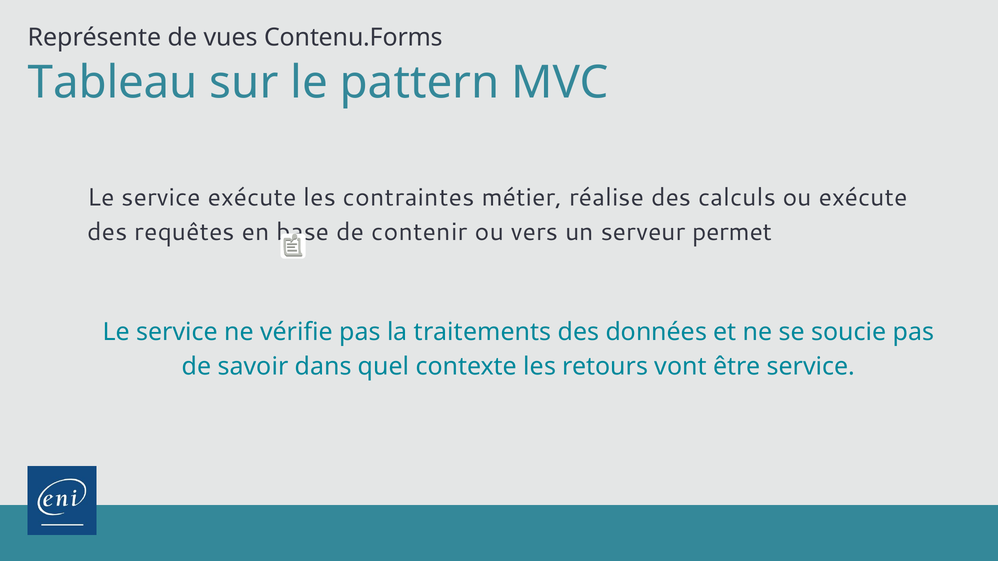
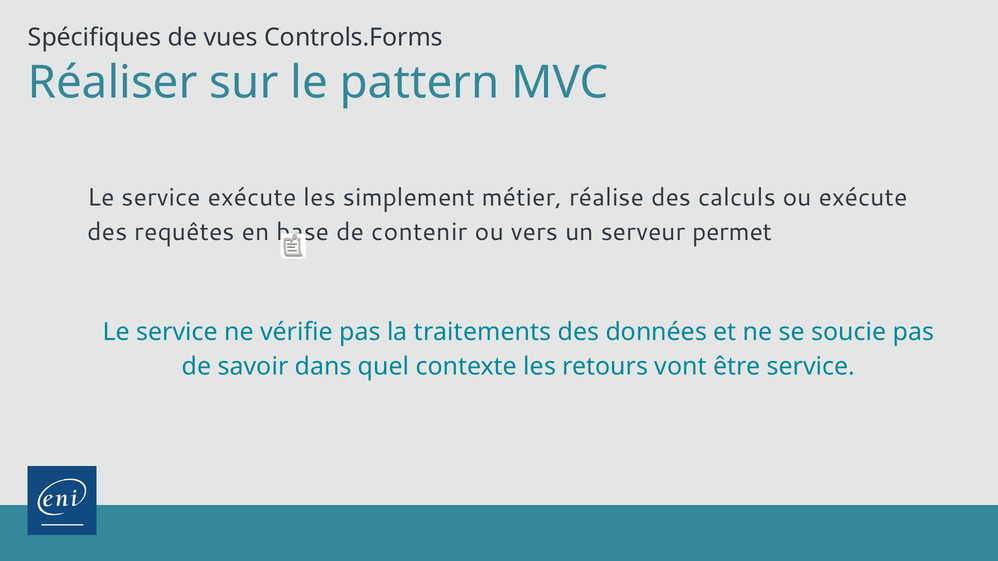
Représente: Représente -> Spécifiques
Contenu.Forms: Contenu.Forms -> Controls.Forms
Tableau: Tableau -> Réaliser
contraintes: contraintes -> simplement
